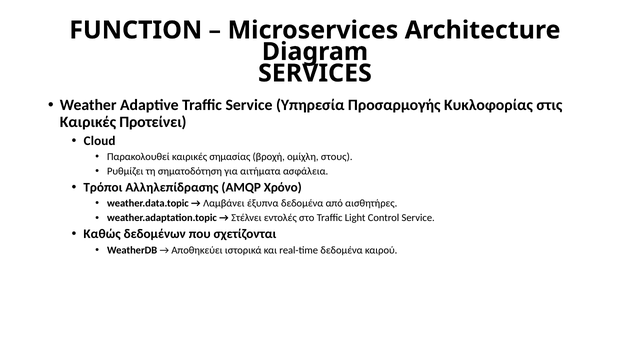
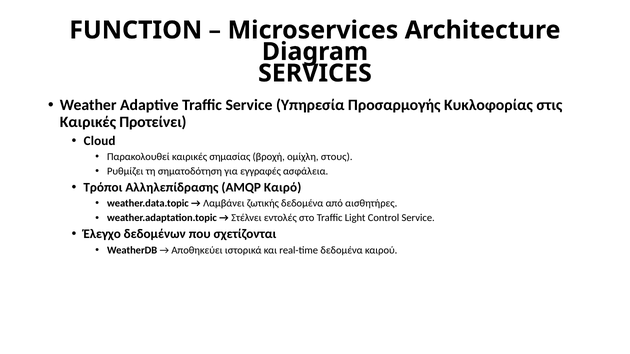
αιτήματα: αιτήματα -> εγγραφές
Χρόνο: Χρόνο -> Καιρό
έξυπνα: έξυπνα -> ζωτικής
Καθώς: Καθώς -> Έλεγχο
